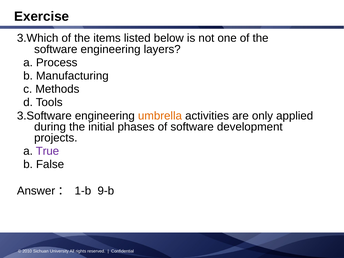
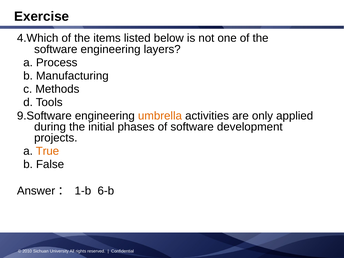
3.Which: 3.Which -> 4.Which
3.Software: 3.Software -> 9.Software
True colour: purple -> orange
9-b: 9-b -> 6-b
